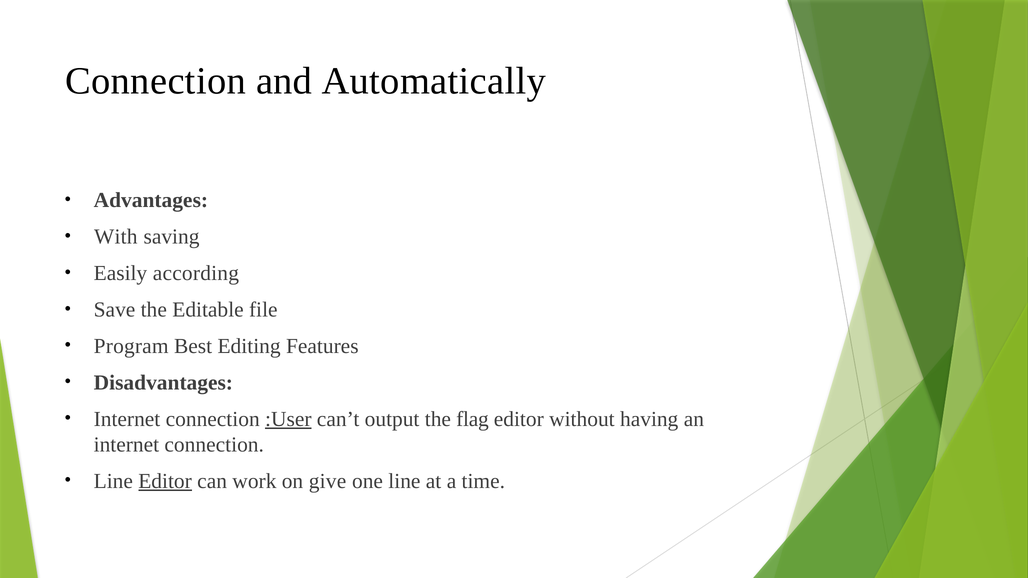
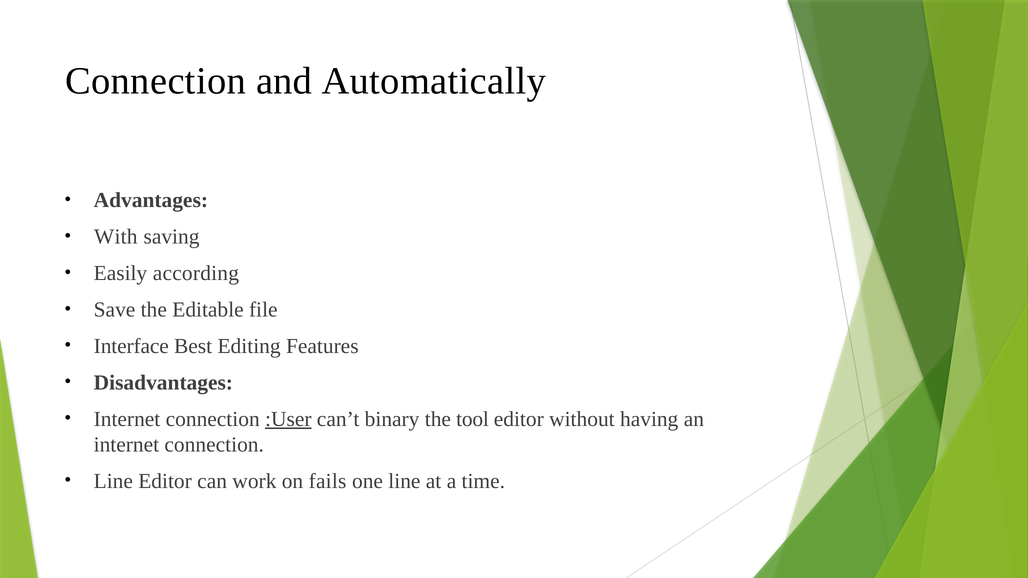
Program: Program -> Interface
output: output -> binary
flag: flag -> tool
Editor at (165, 481) underline: present -> none
give: give -> fails
